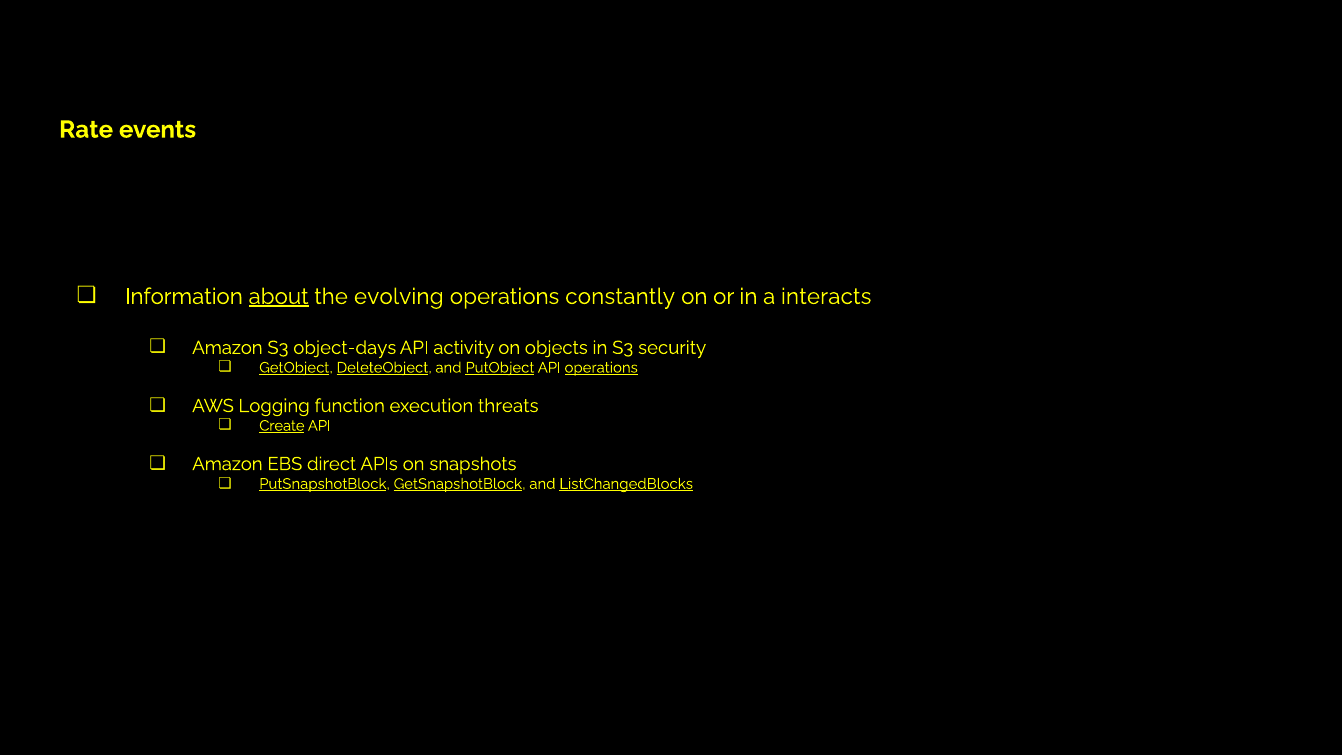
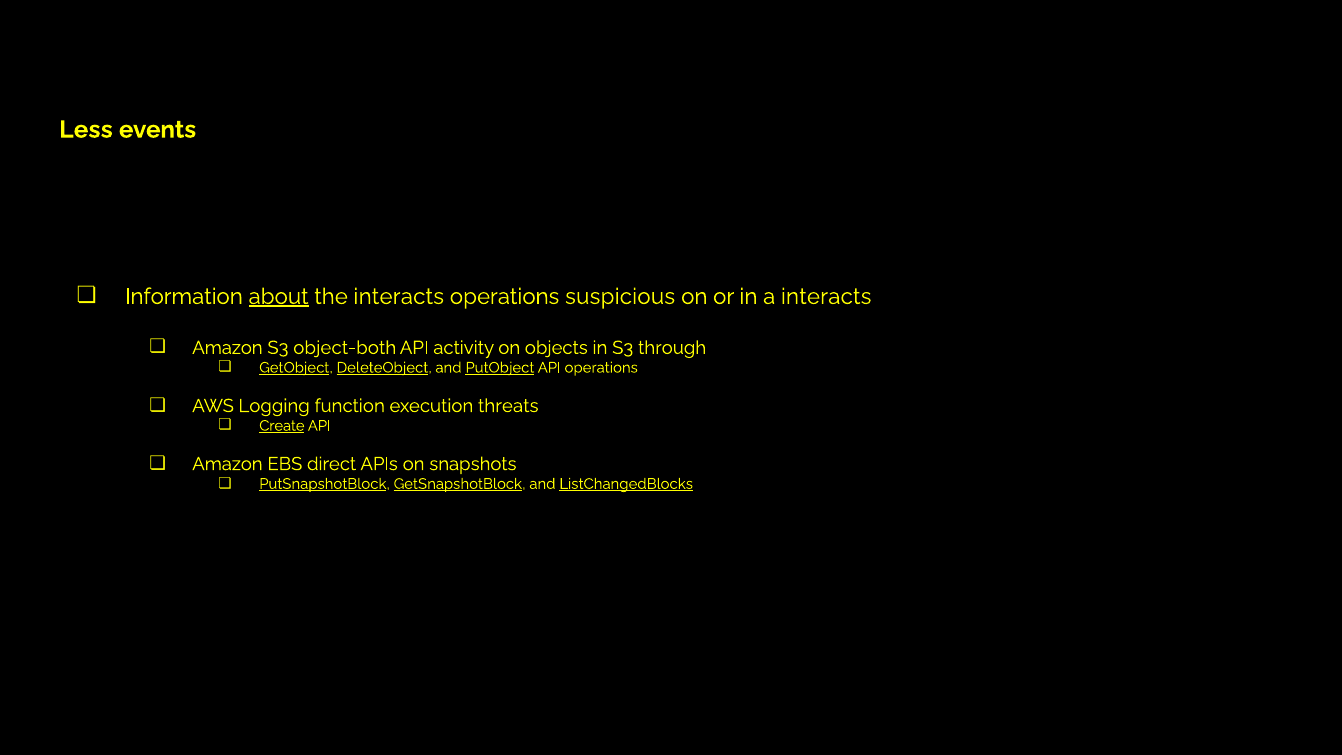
Rate: Rate -> Less
the evolving: evolving -> interacts
constantly: constantly -> suspicious
object-days: object-days -> object-both
security: security -> through
operations at (601, 368) underline: present -> none
